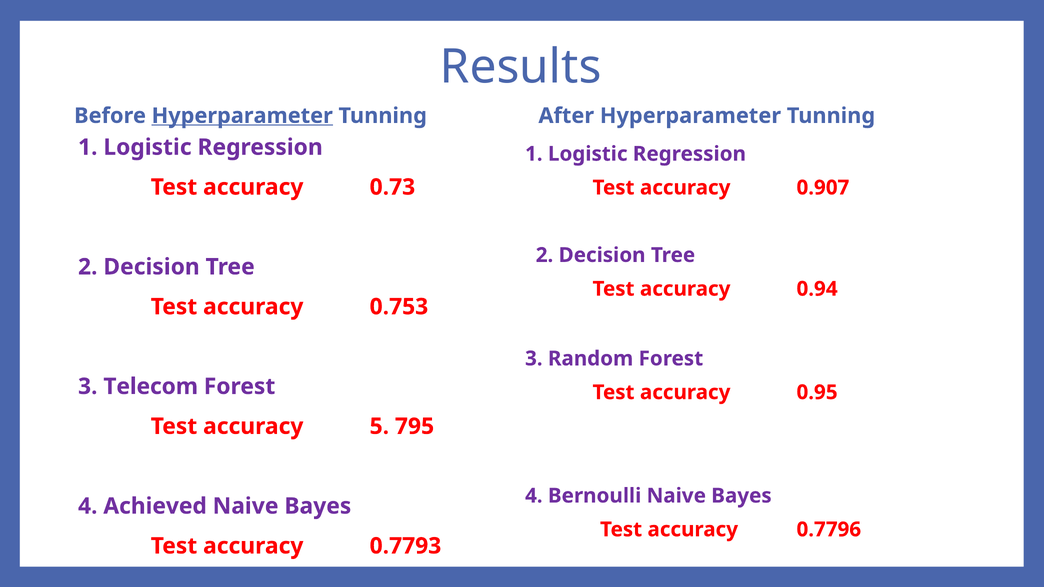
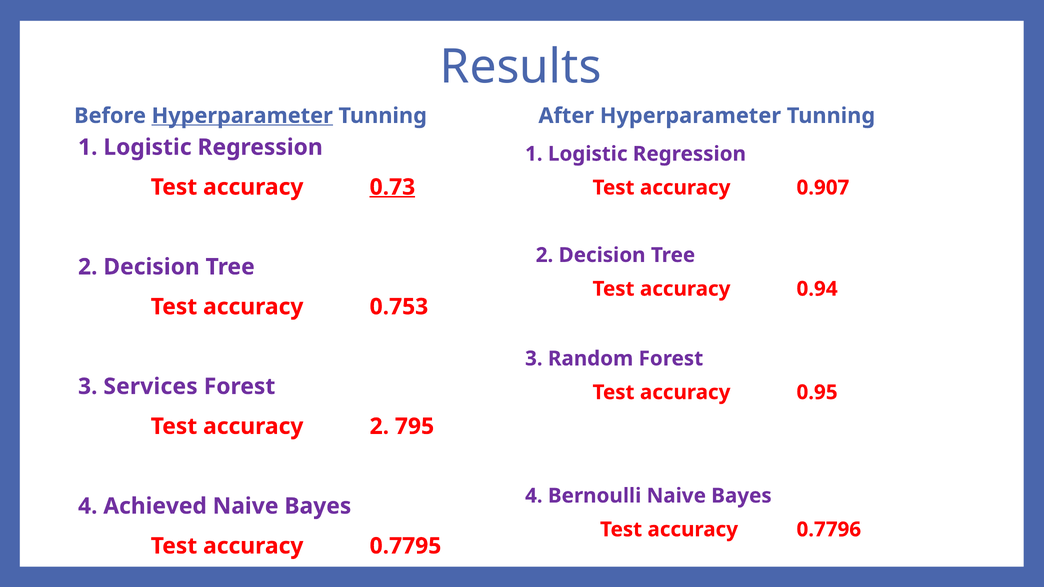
0.73 underline: none -> present
Telecom: Telecom -> Services
accuracy 5: 5 -> 2
0.7793: 0.7793 -> 0.7795
